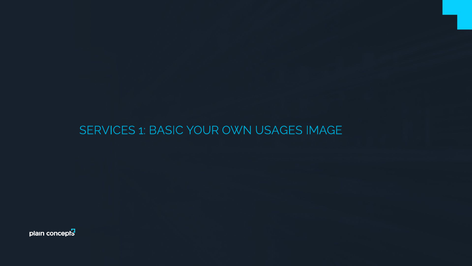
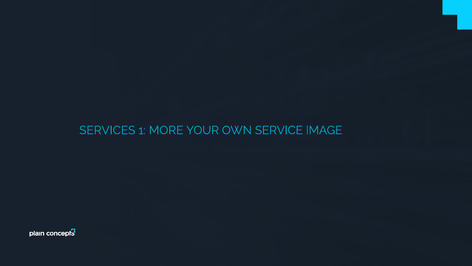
BASIC: BASIC -> MORE
USAGES: USAGES -> SERVICE
